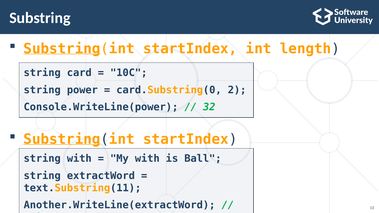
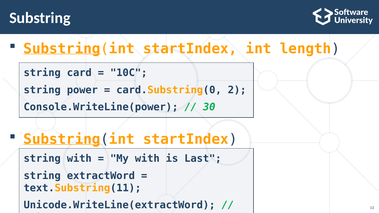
32: 32 -> 30
Ball: Ball -> Last
Another.WriteLine(extractWord: Another.WriteLine(extractWord -> Unicode.WriteLine(extractWord
